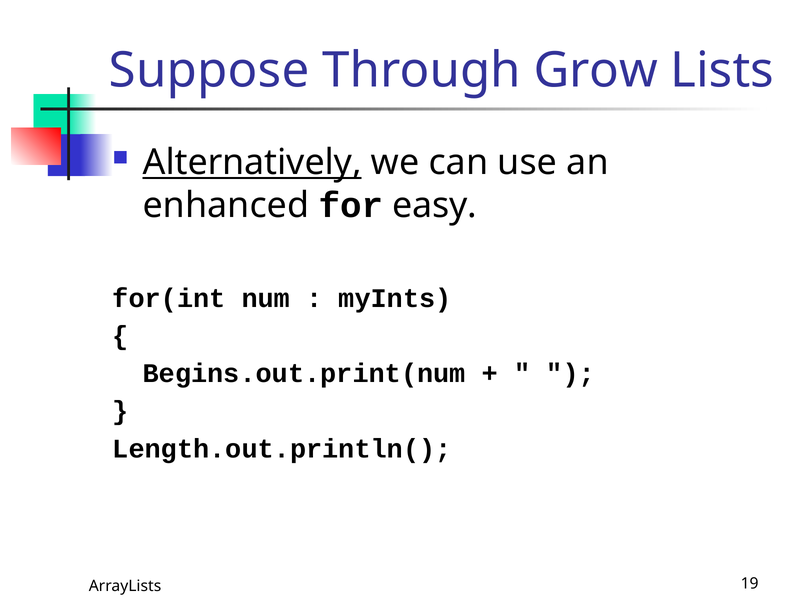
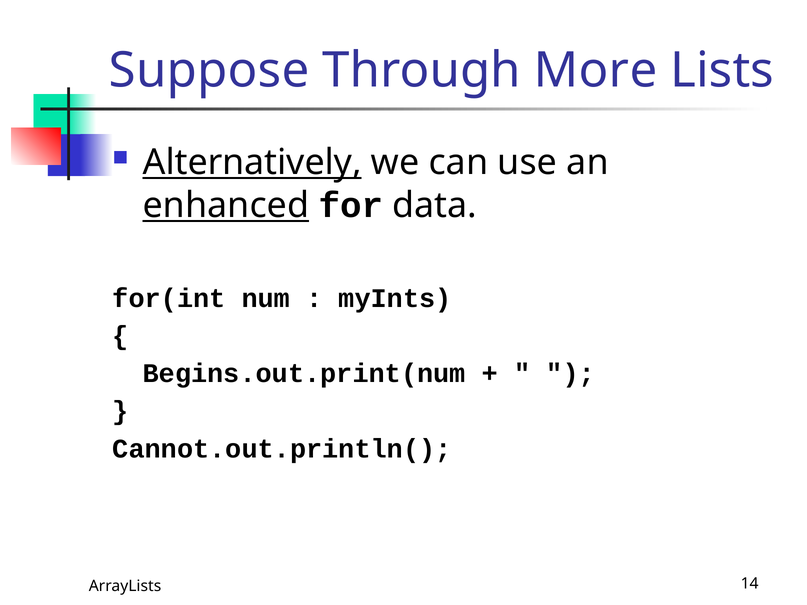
Grow: Grow -> More
enhanced underline: none -> present
easy: easy -> data
Length.out.println(: Length.out.println( -> Cannot.out.println(
19: 19 -> 14
